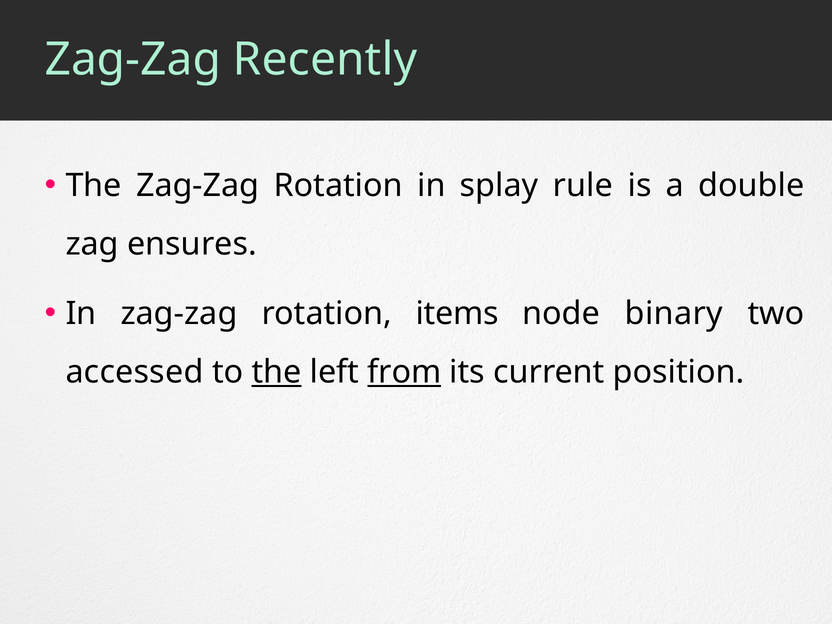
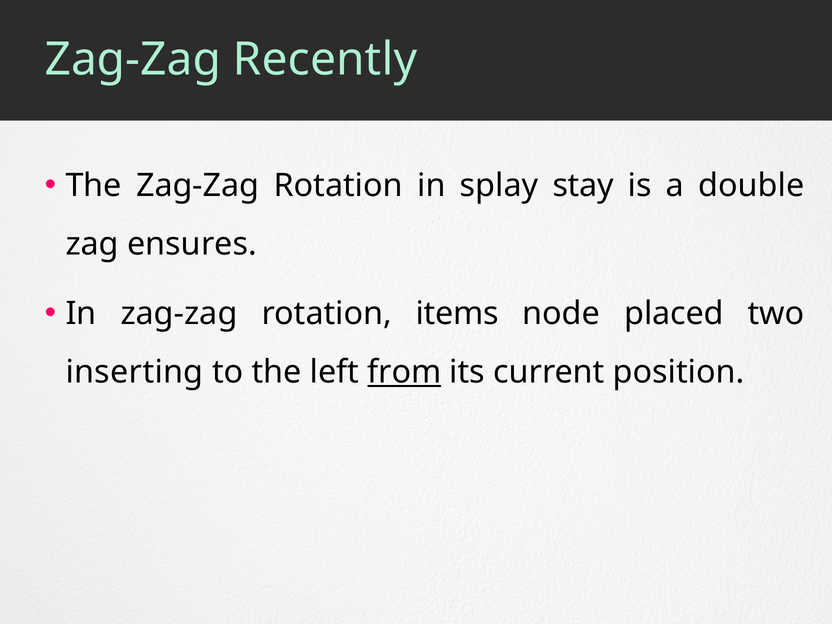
rule: rule -> stay
binary: binary -> placed
accessed: accessed -> inserting
the at (277, 372) underline: present -> none
